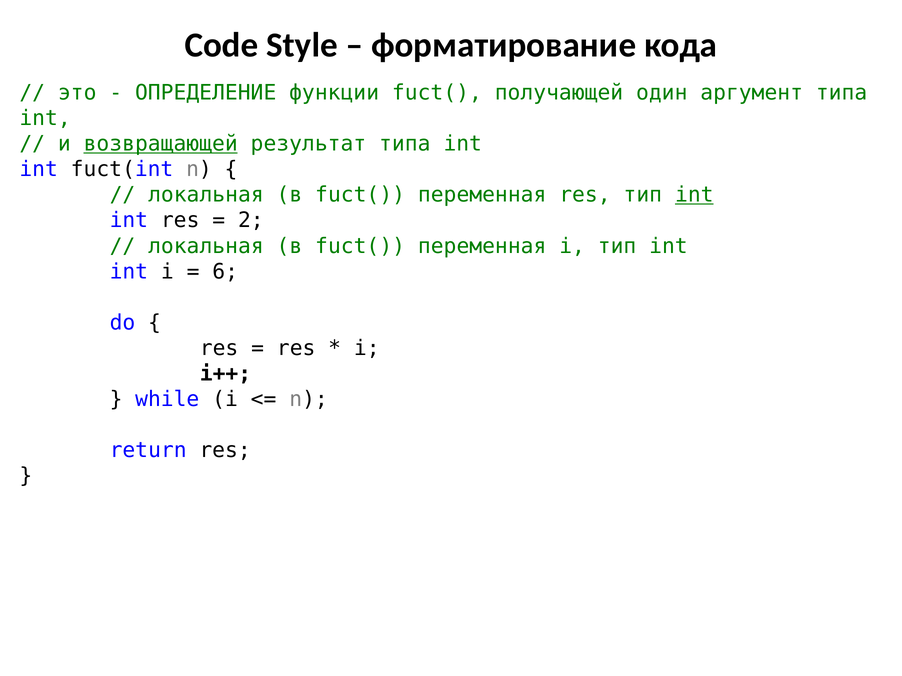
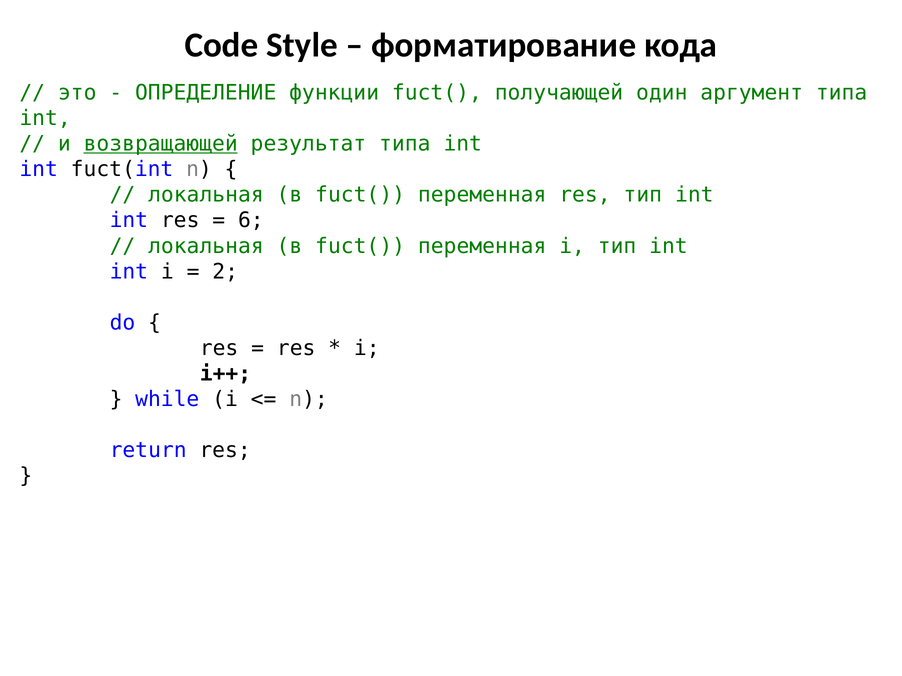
int at (694, 195) underline: present -> none
2: 2 -> 6
6: 6 -> 2
